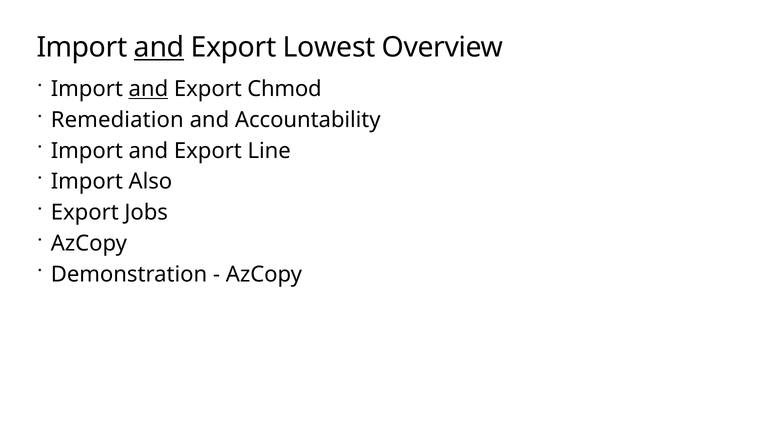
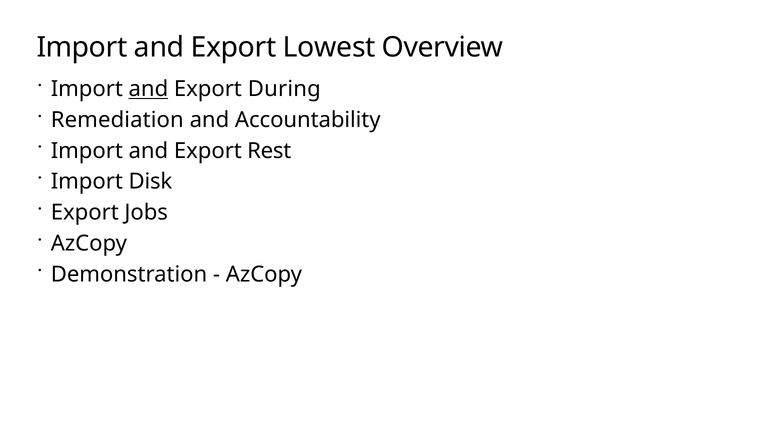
and at (159, 47) underline: present -> none
Chmod: Chmod -> During
Line: Line -> Rest
Also: Also -> Disk
